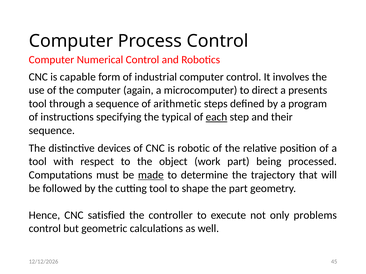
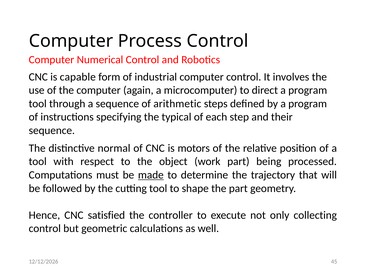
direct a presents: presents -> program
each underline: present -> none
devices: devices -> normal
robotic: robotic -> motors
problems: problems -> collecting
